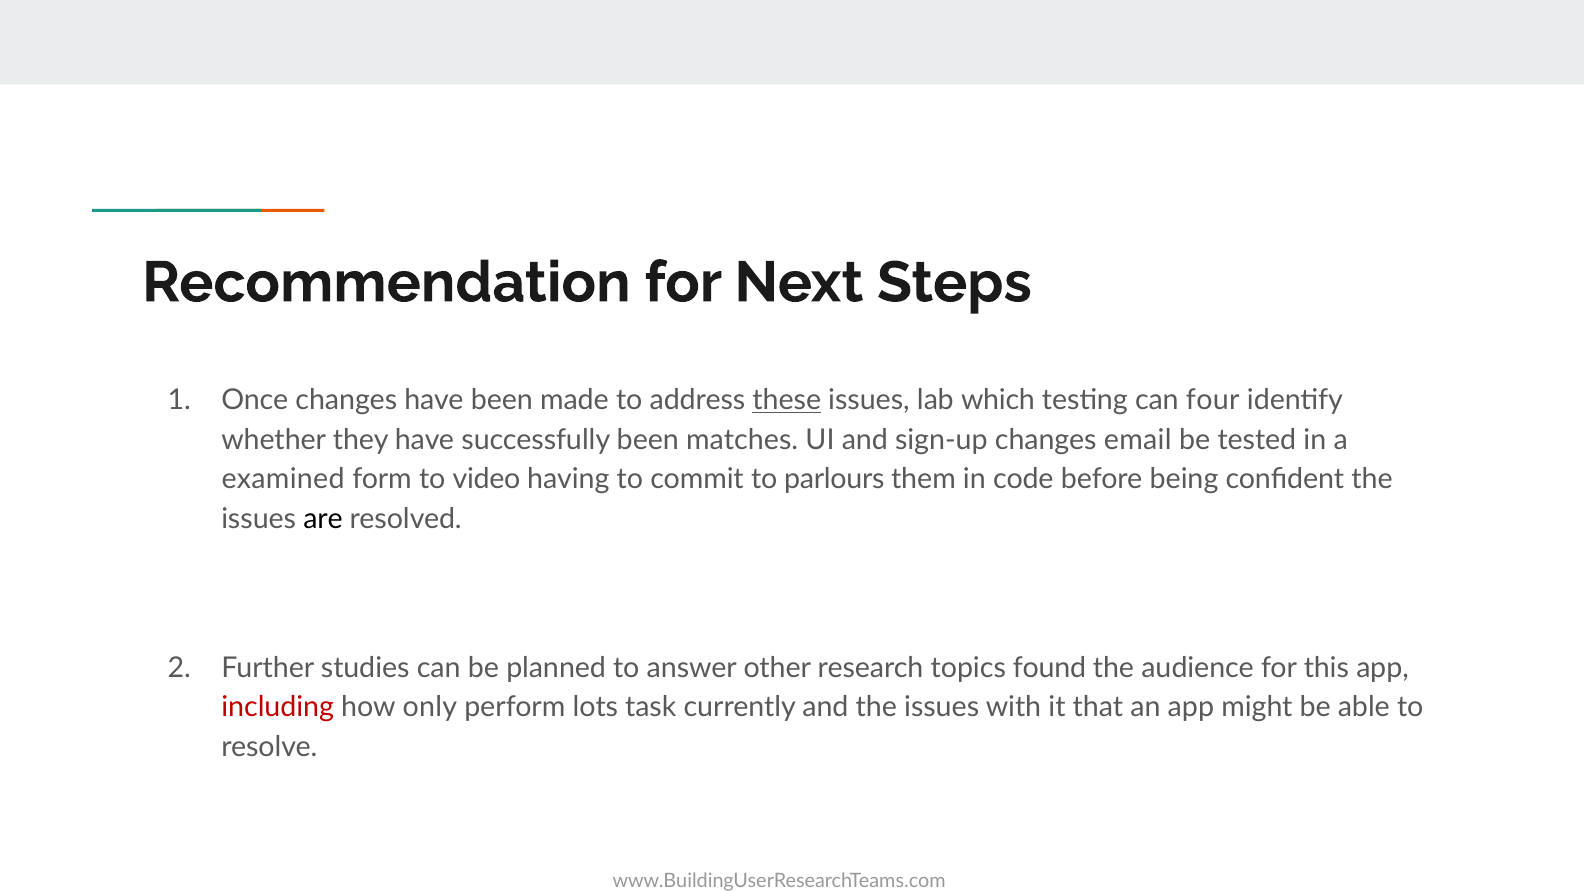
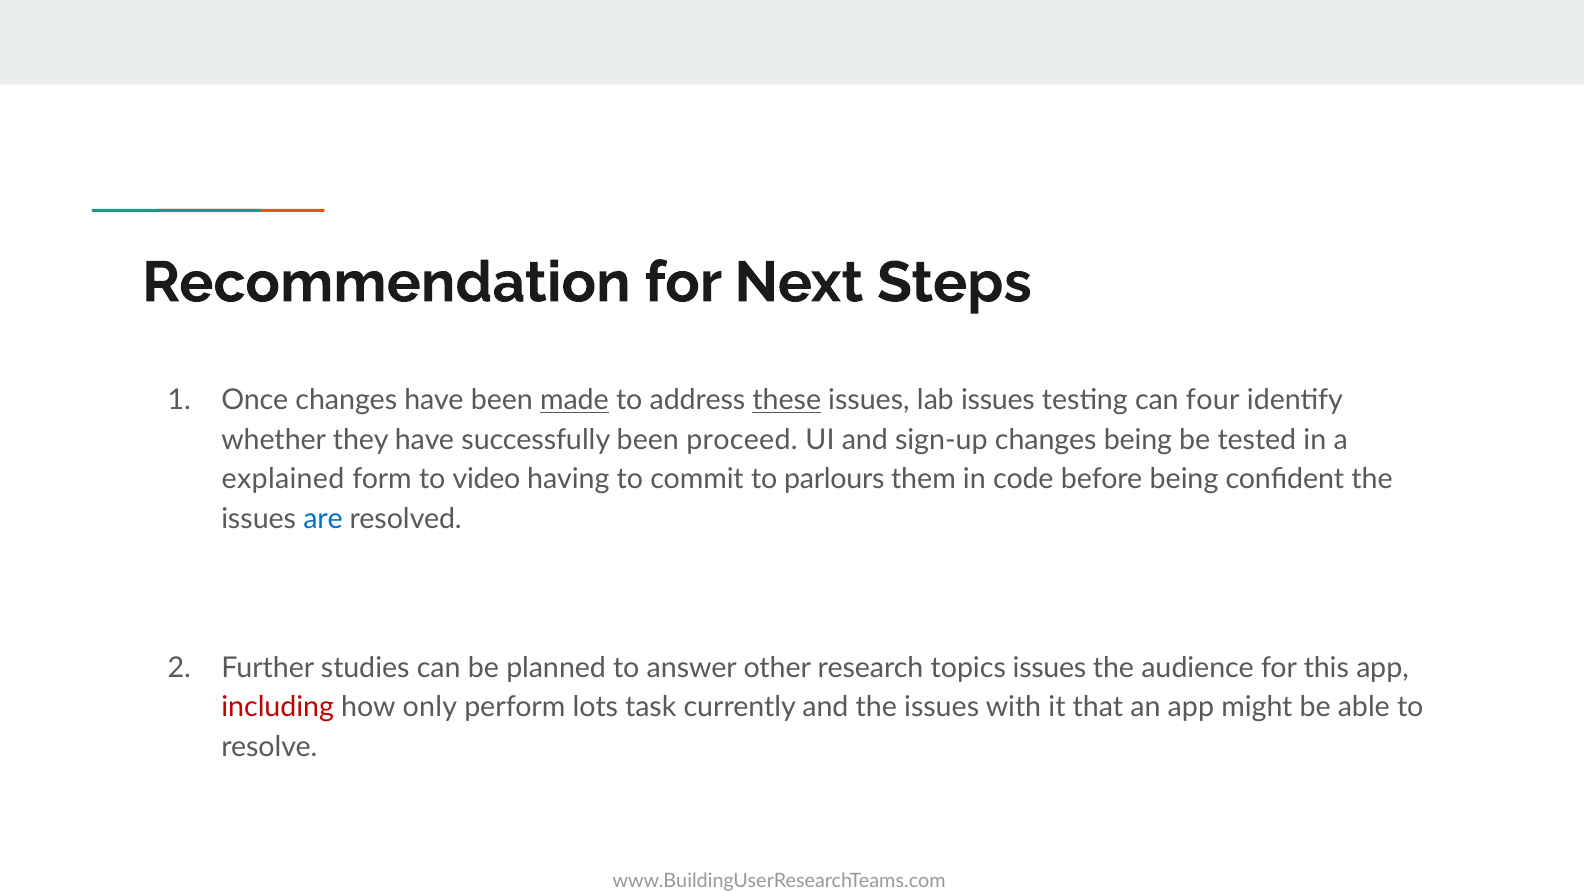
made underline: none -> present
lab which: which -> issues
matches: matches -> proceed
changes email: email -> being
examined: examined -> explained
are colour: black -> blue
topics found: found -> issues
